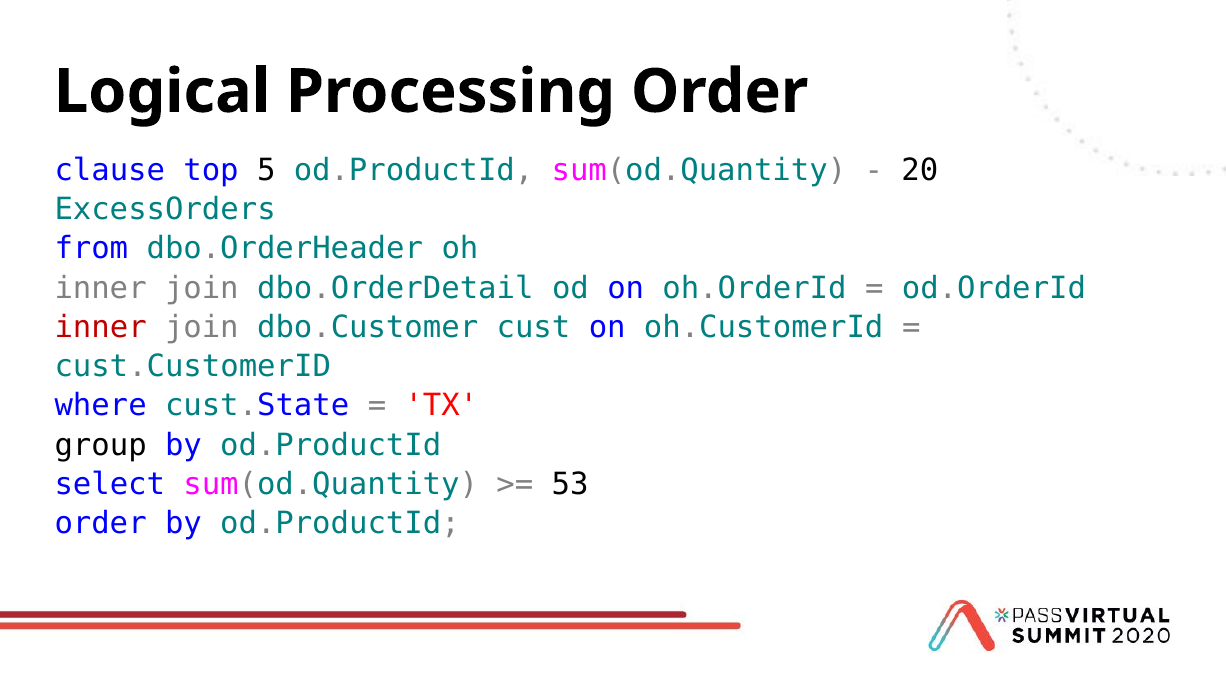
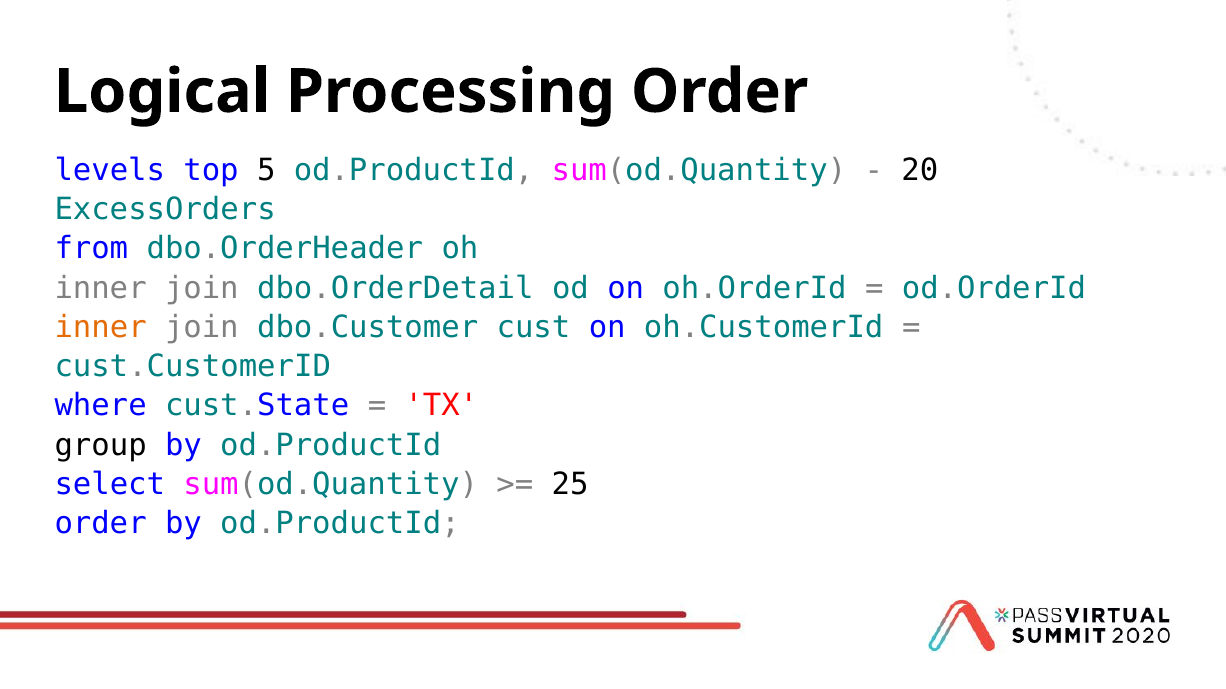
clause: clause -> levels
inner at (101, 328) colour: red -> orange
53: 53 -> 25
